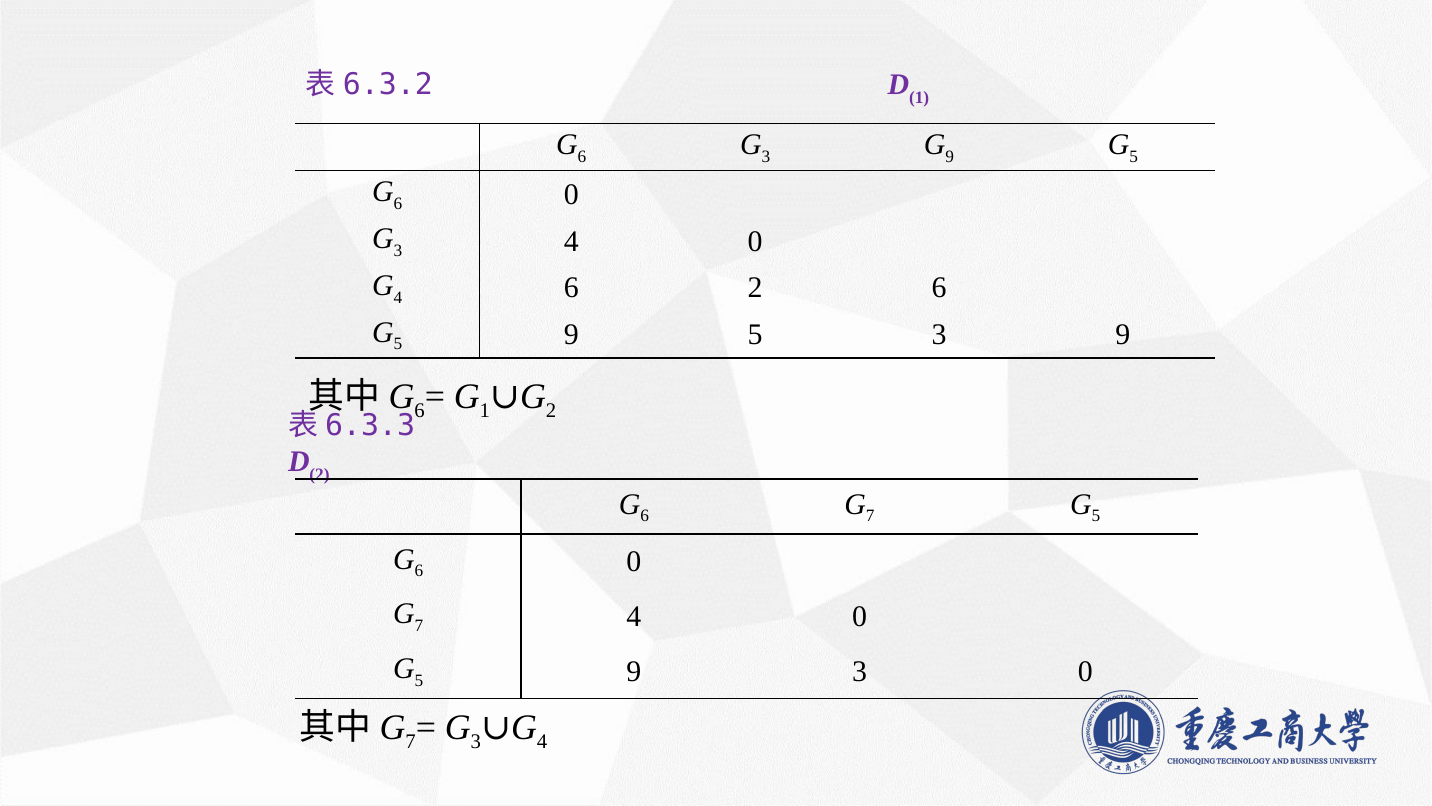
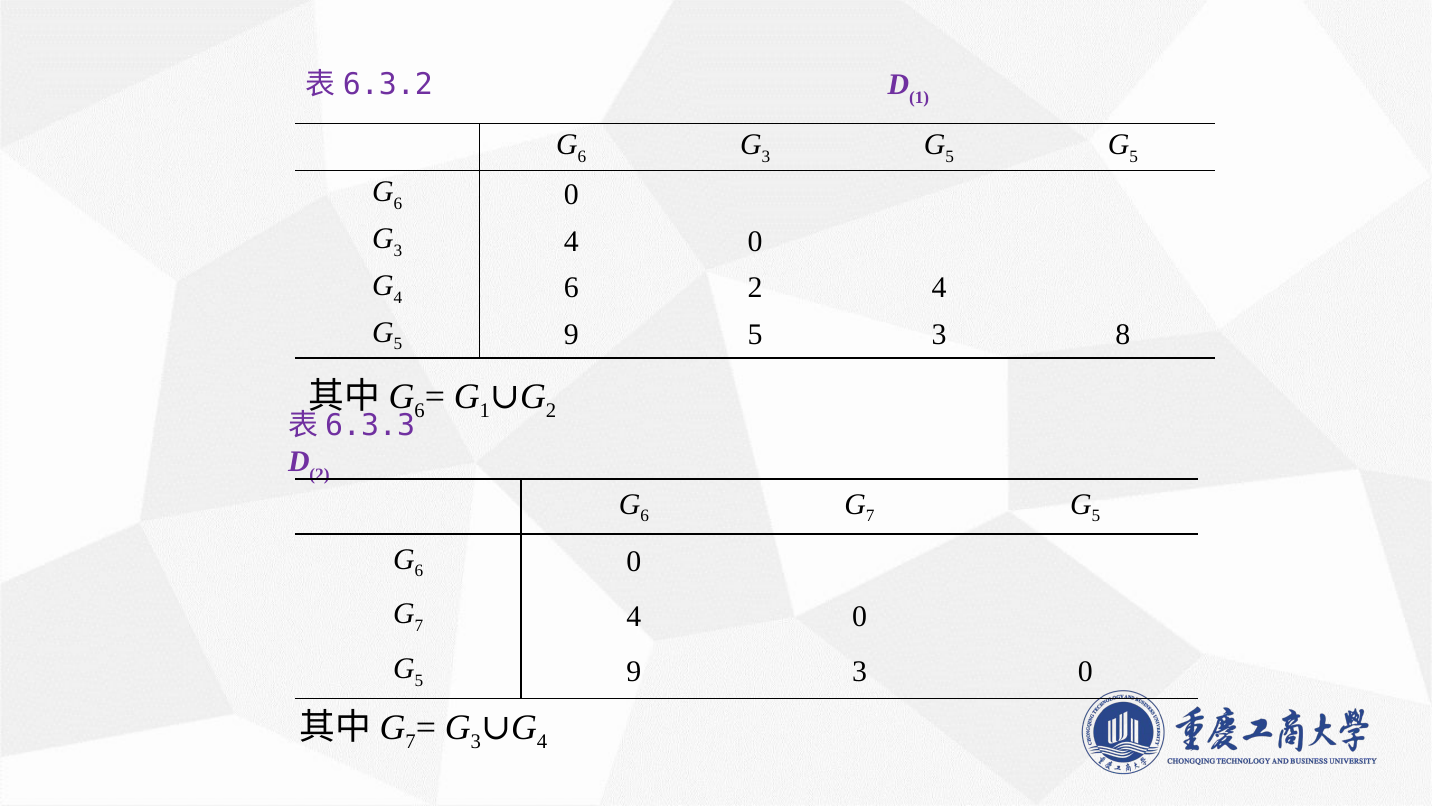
9 at (950, 157): 9 -> 5
2 6: 6 -> 4
3 9: 9 -> 8
